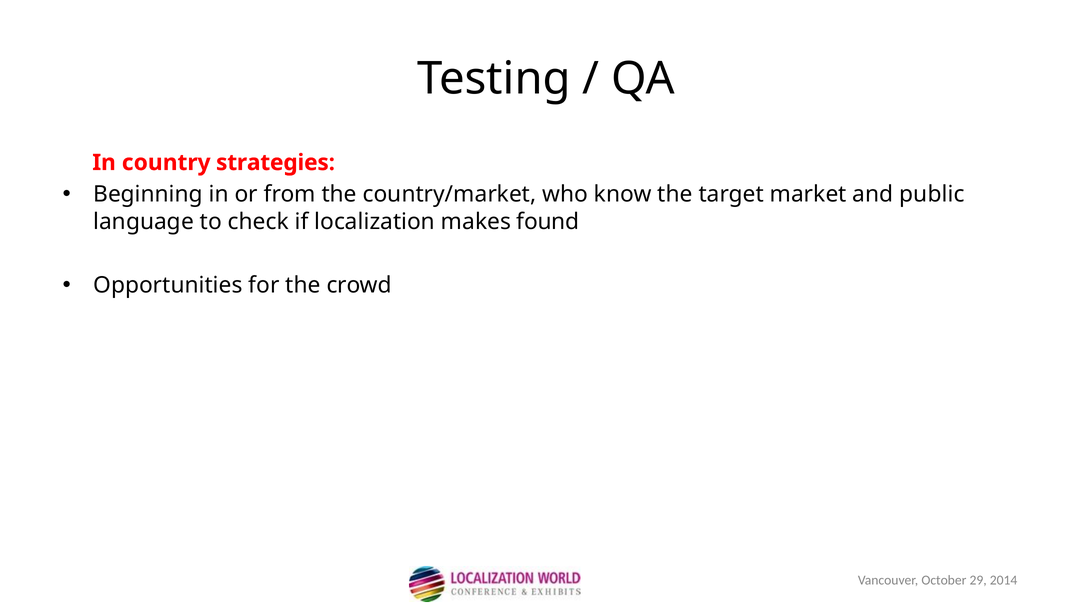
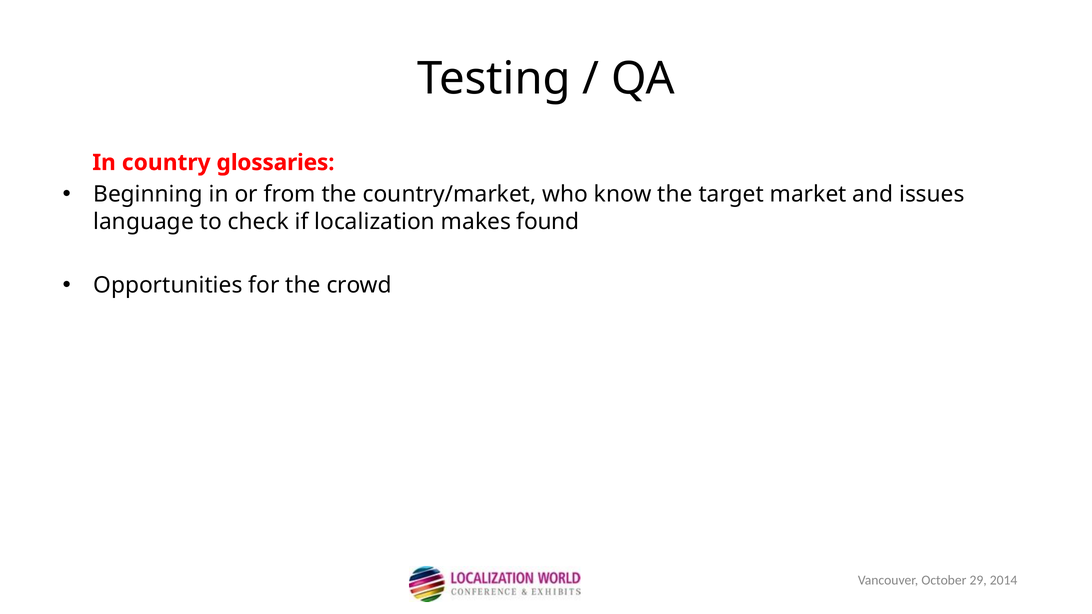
strategies: strategies -> glossaries
public: public -> issues
